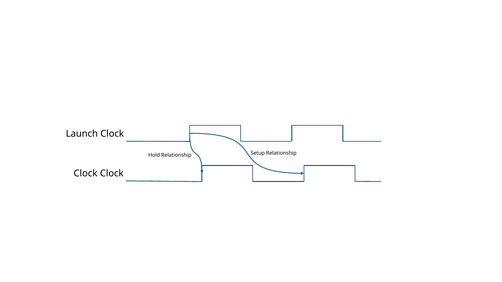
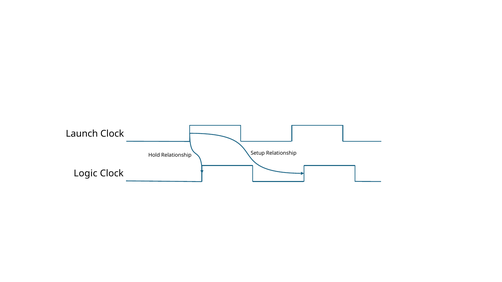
Clock at (86, 174): Clock -> Logic
